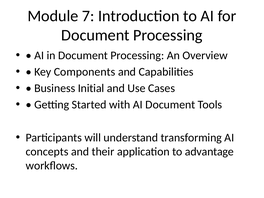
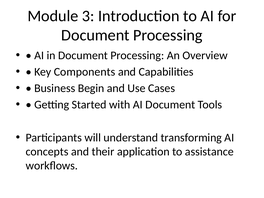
7: 7 -> 3
Initial: Initial -> Begin
advantage: advantage -> assistance
